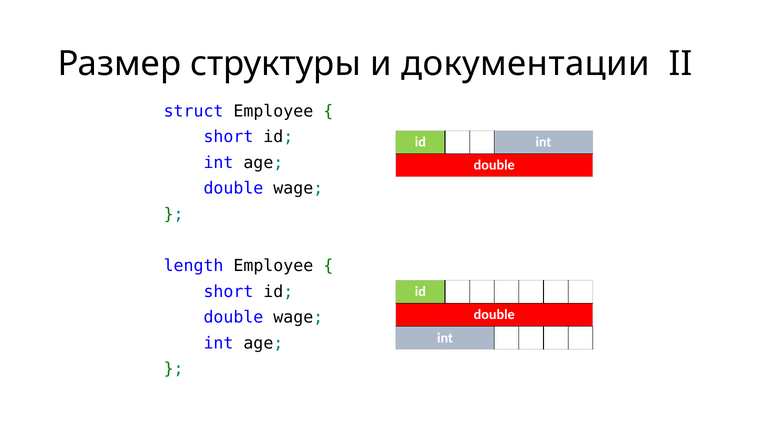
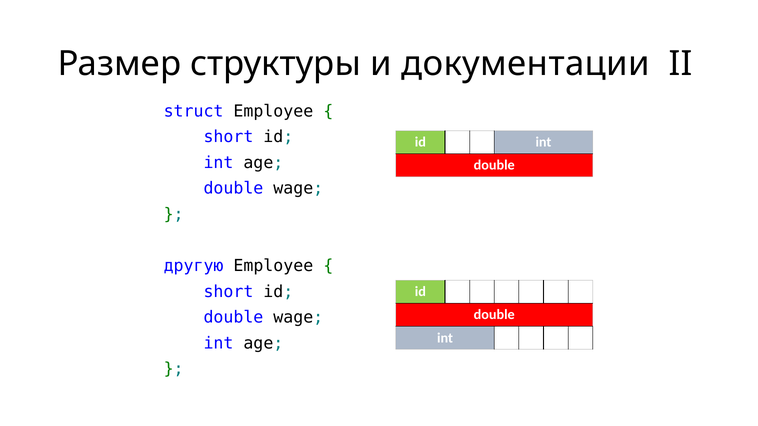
length: length -> другую
